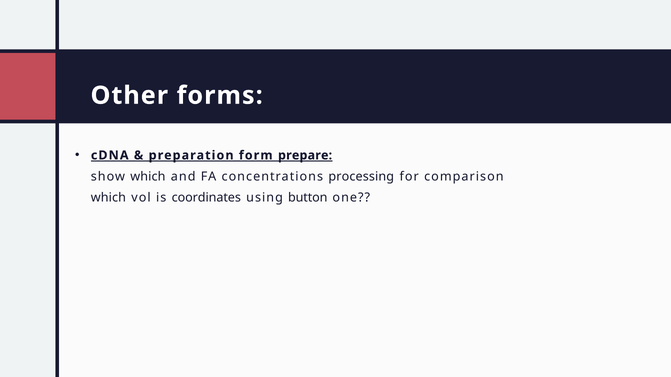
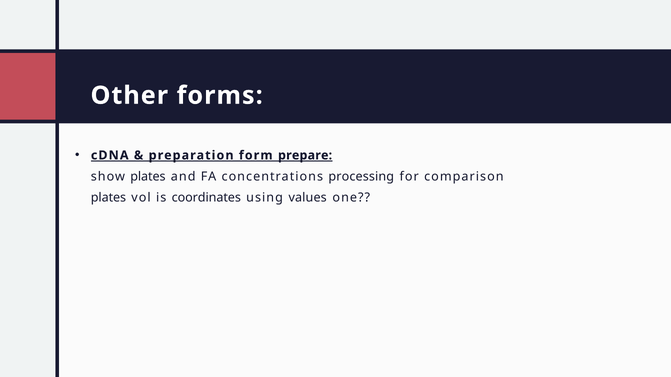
show which: which -> plates
which at (108, 198): which -> plates
button: button -> values
